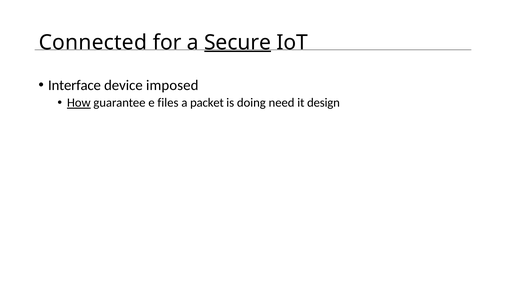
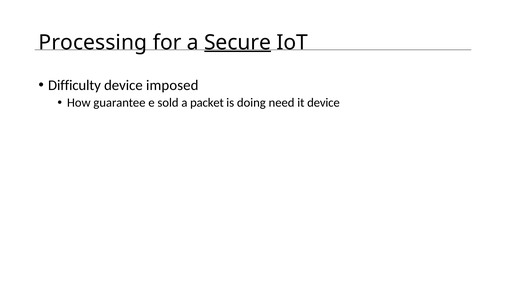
Connected: Connected -> Processing
Interface: Interface -> Difficulty
How underline: present -> none
files: files -> sold
it design: design -> device
